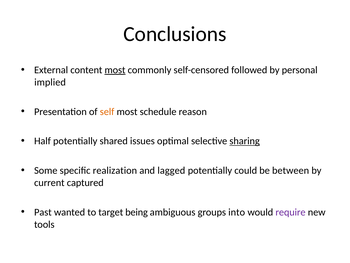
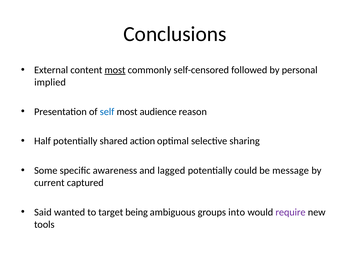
self colour: orange -> blue
schedule: schedule -> audience
issues: issues -> action
sharing underline: present -> none
realization: realization -> awareness
between: between -> message
Past: Past -> Said
